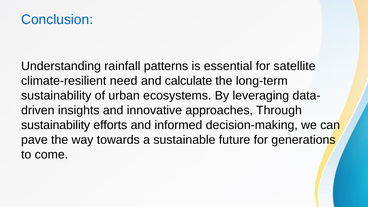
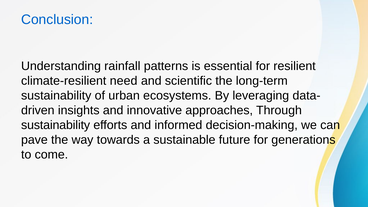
satellite: satellite -> resilient
calculate: calculate -> scientific
